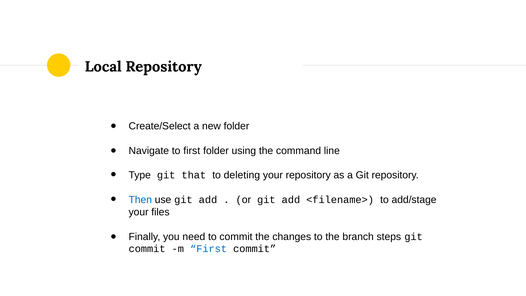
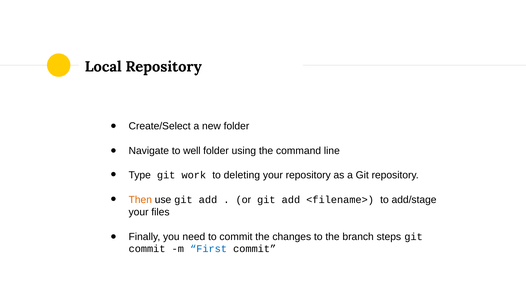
to first: first -> well
that: that -> work
Then colour: blue -> orange
